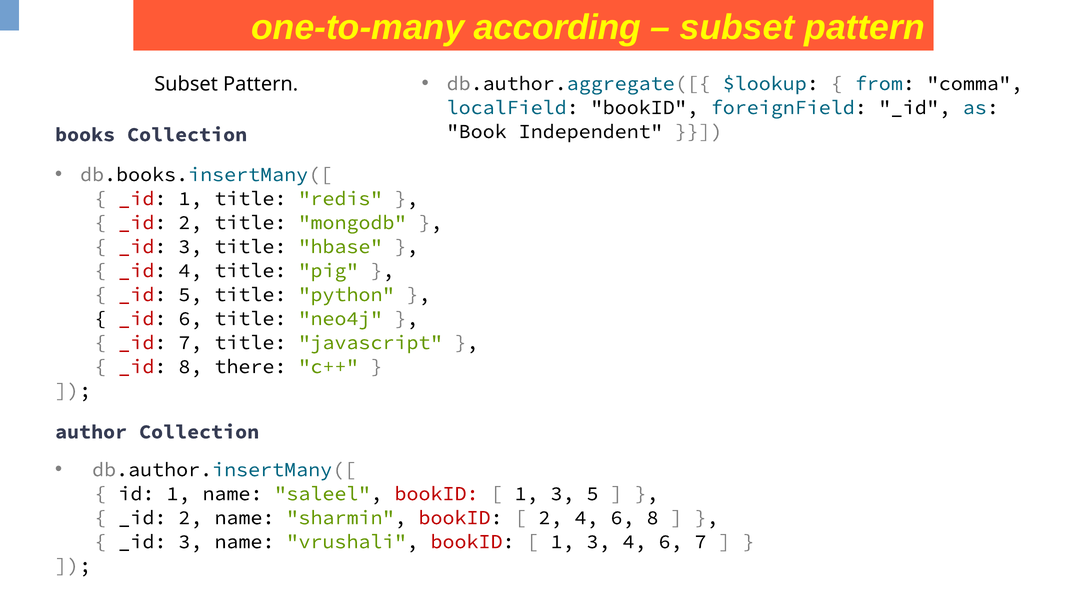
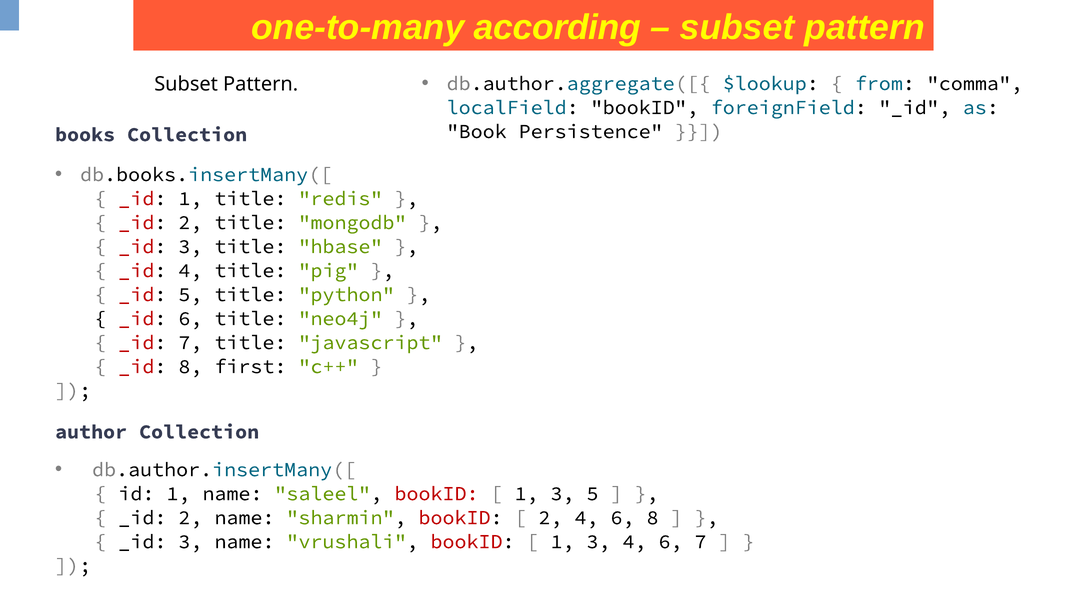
Independent: Independent -> Persistence
there: there -> first
